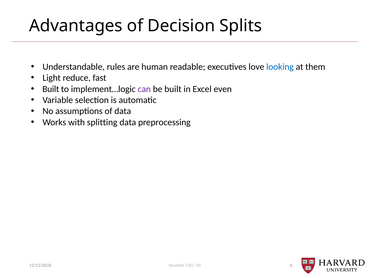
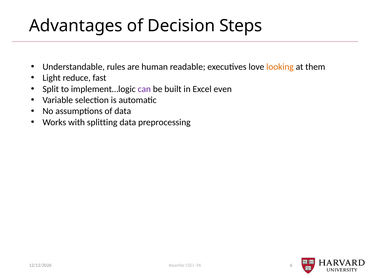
Splits: Splits -> Steps
looking colour: blue -> orange
Built at (51, 89): Built -> Split
